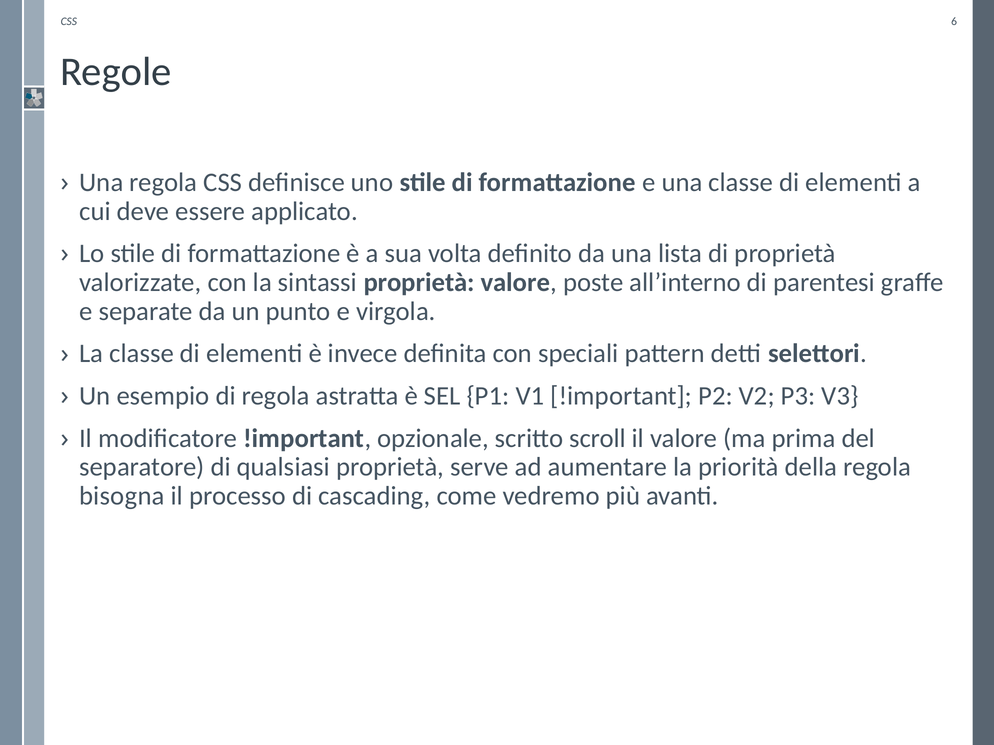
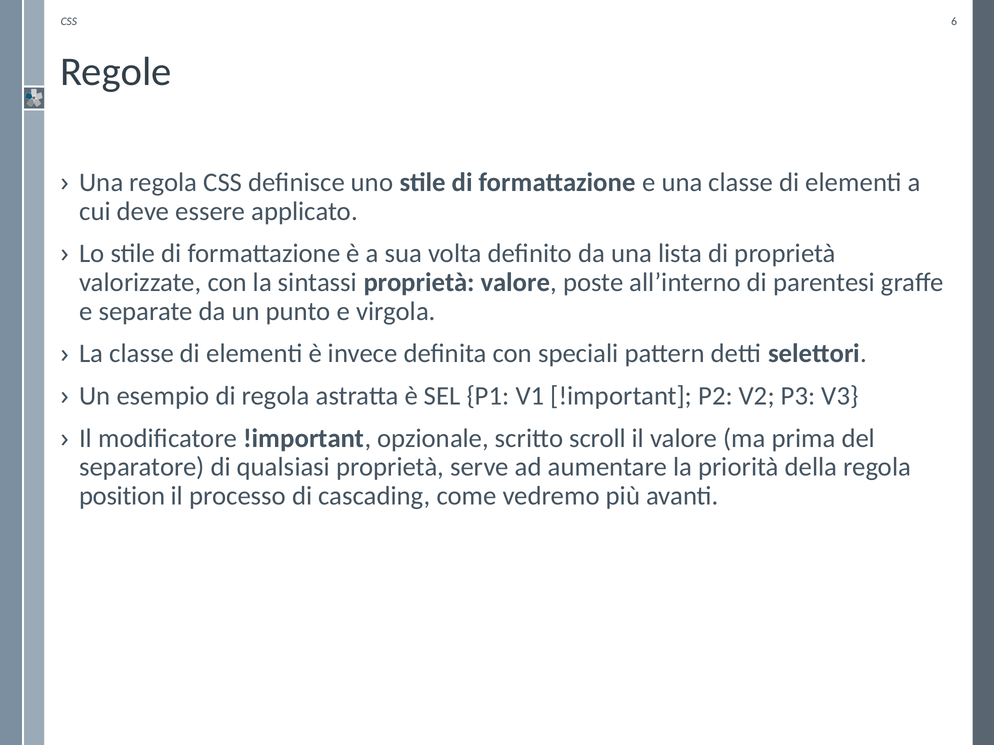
bisogna: bisogna -> position
